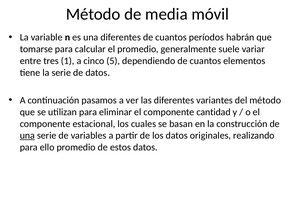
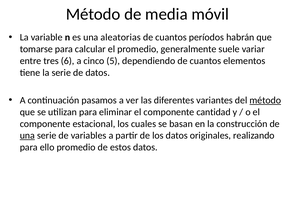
una diferentes: diferentes -> aleatorias
1: 1 -> 6
método at (265, 100) underline: none -> present
